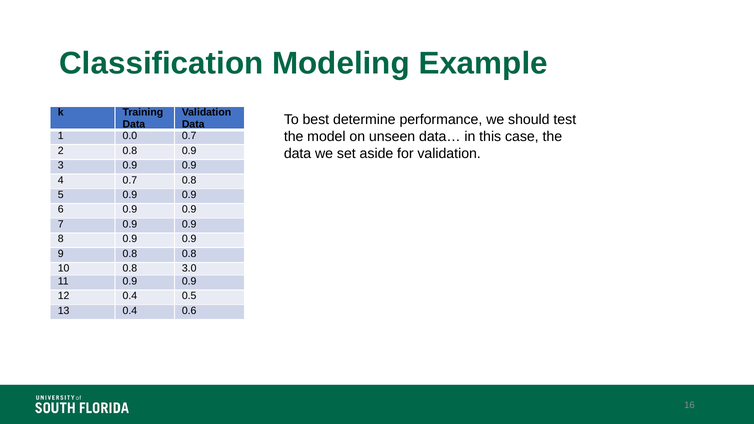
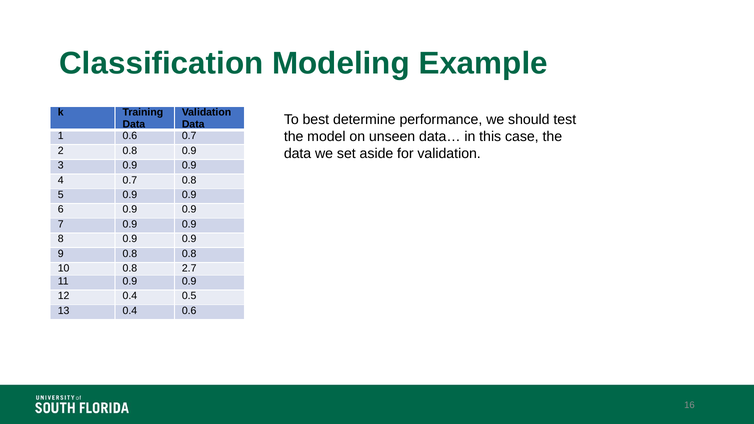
1 0.0: 0.0 -> 0.6
3.0: 3.0 -> 2.7
